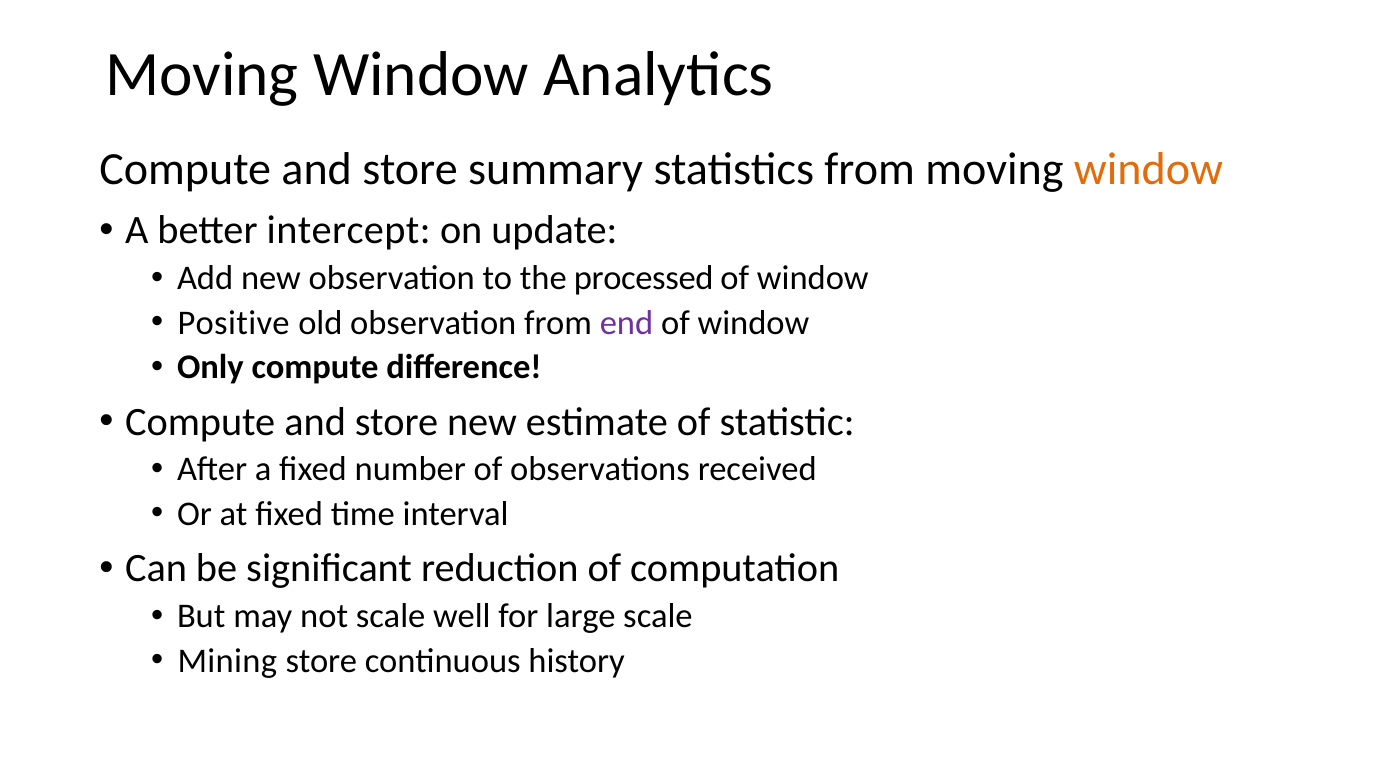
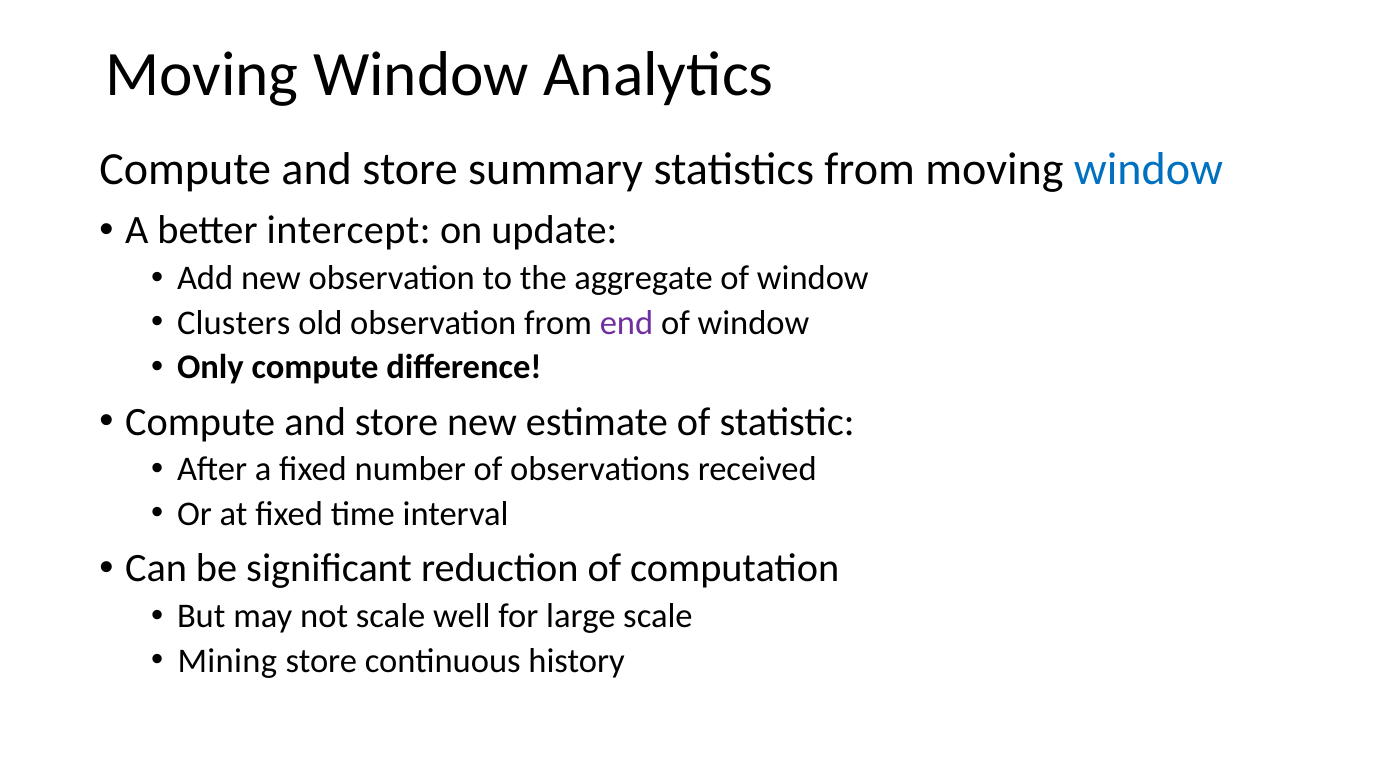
window at (1148, 170) colour: orange -> blue
processed: processed -> aggregate
Positive: Positive -> Clusters
